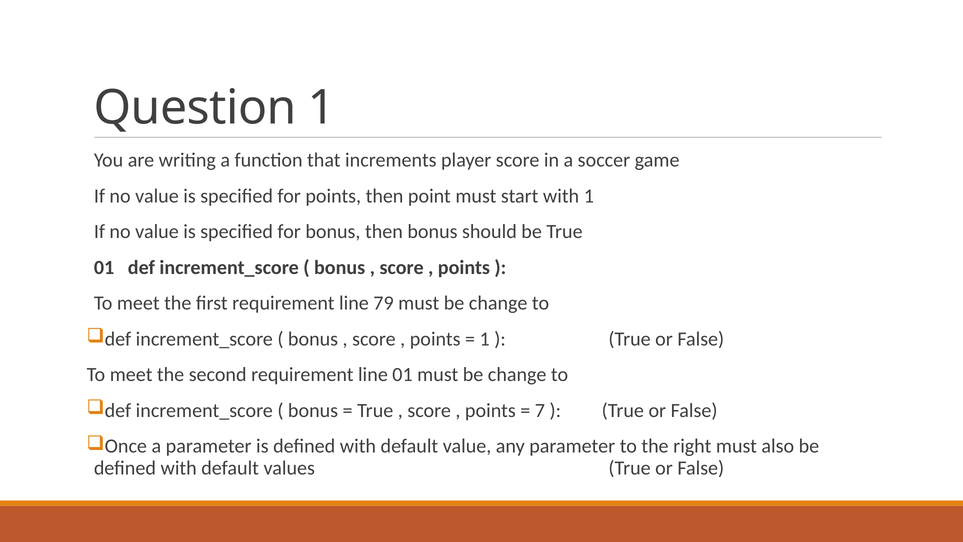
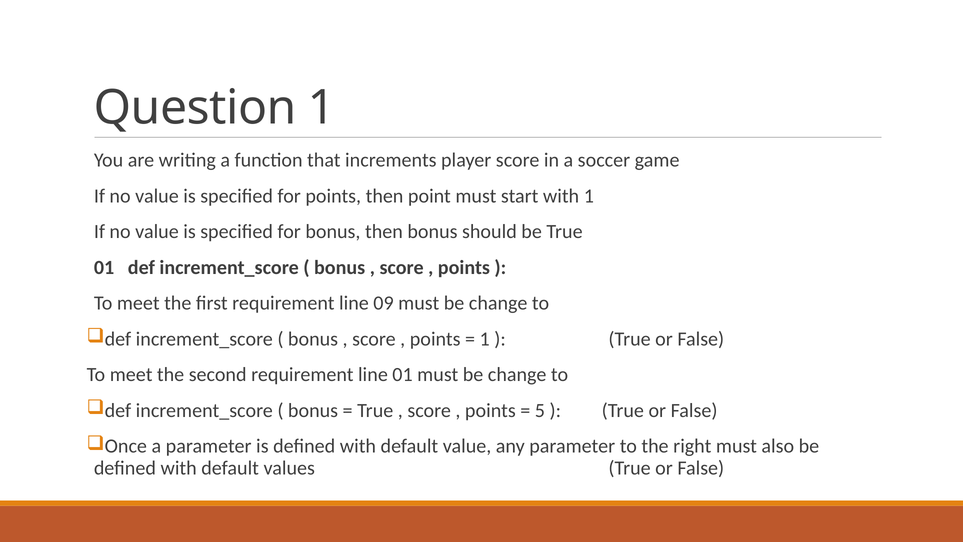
79: 79 -> 09
7: 7 -> 5
